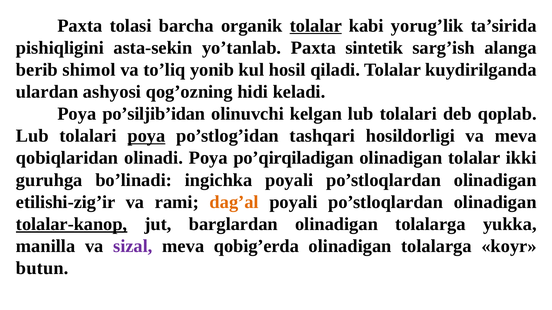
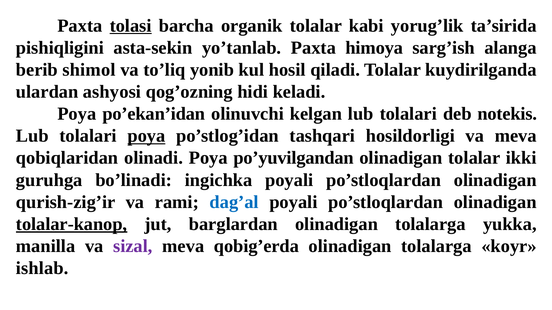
tolasi underline: none -> present
tolalar at (316, 26) underline: present -> none
sintetik: sintetik -> himoya
po’siljib’idan: po’siljib’idan -> po’ekan’idan
qoplab: qoplab -> notekis
po’qirqiladigan: po’qirqiladigan -> po’yuvilgandan
еtilishi-zig’ir: еtilishi-zig’ir -> qurish-zig’ir
dag’al colour: orange -> blue
butun: butun -> ishlab
